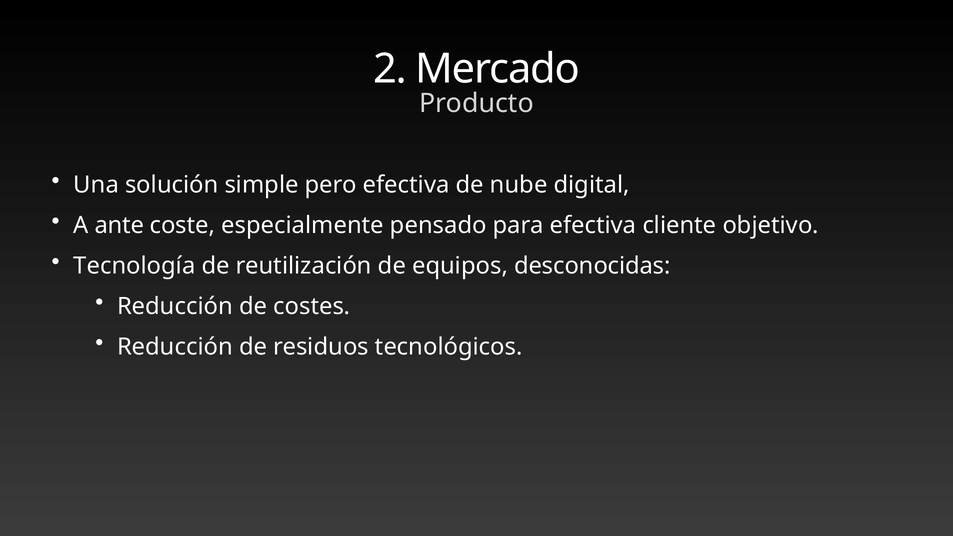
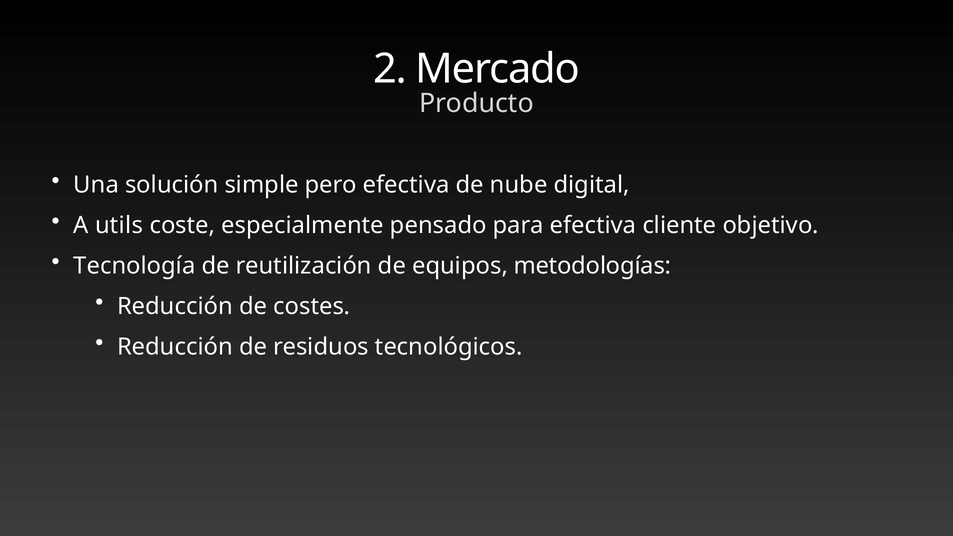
ante: ante -> utils
desconocidas: desconocidas -> metodologías
